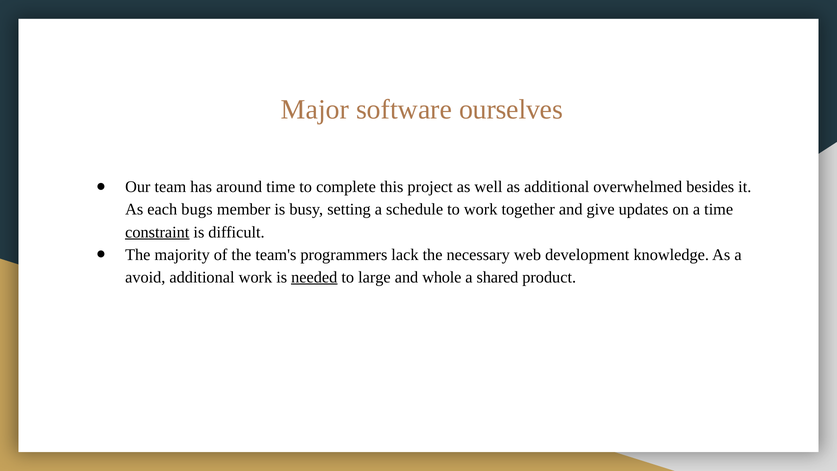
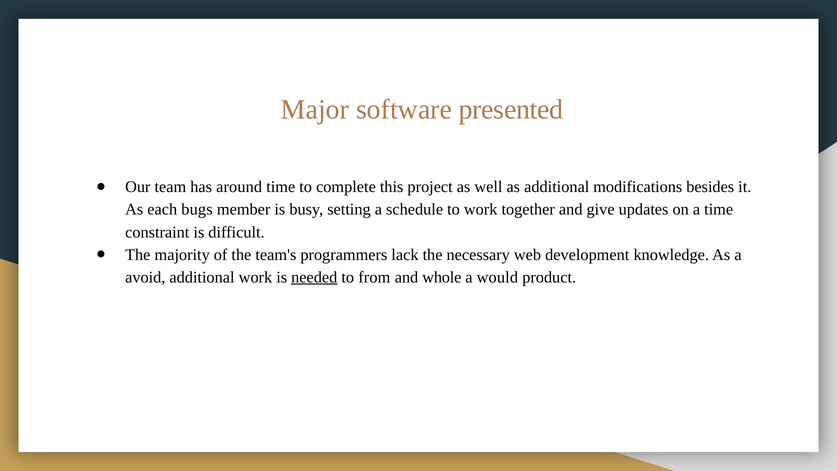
ourselves: ourselves -> presented
overwhelmed: overwhelmed -> modifications
constraint underline: present -> none
large: large -> from
shared: shared -> would
